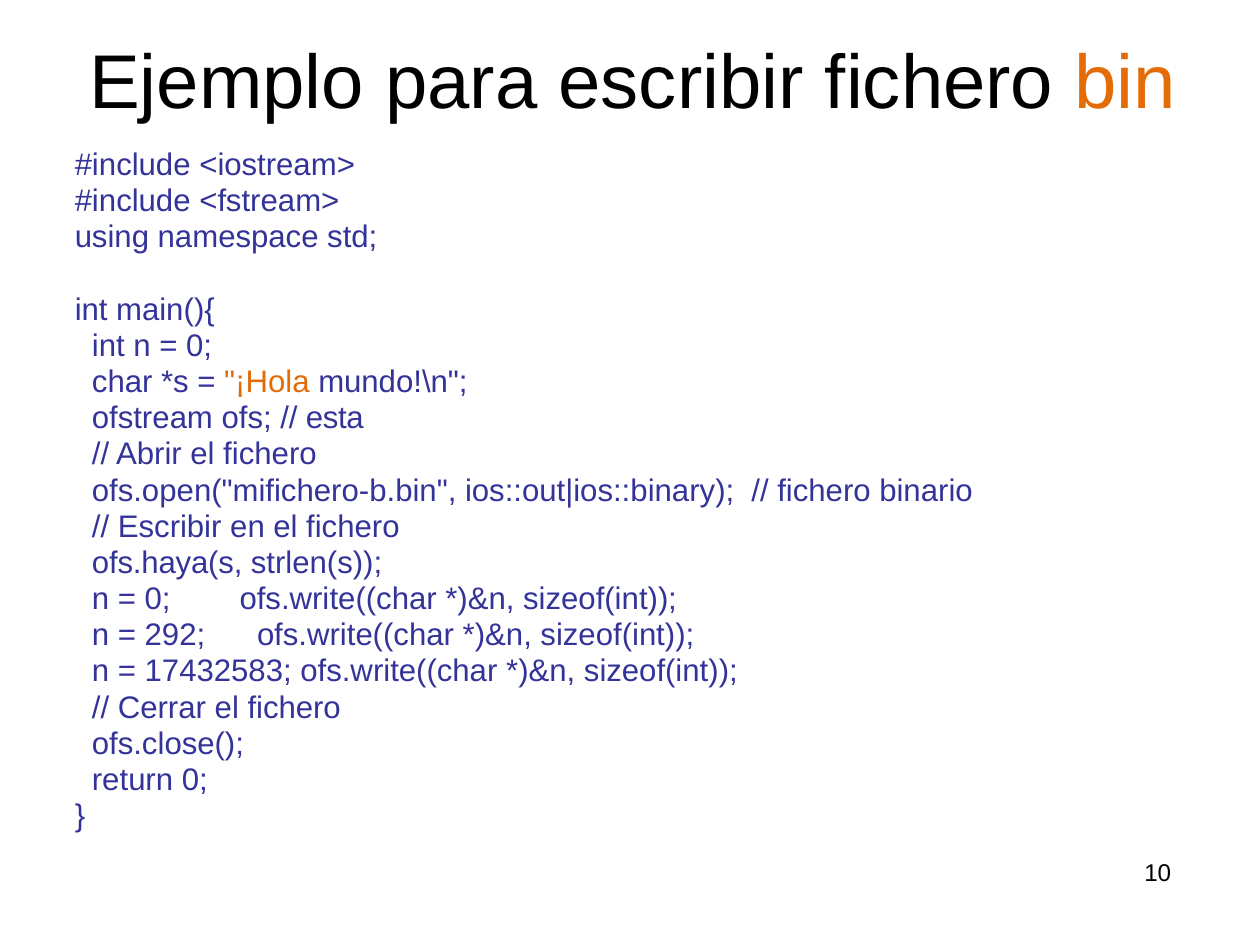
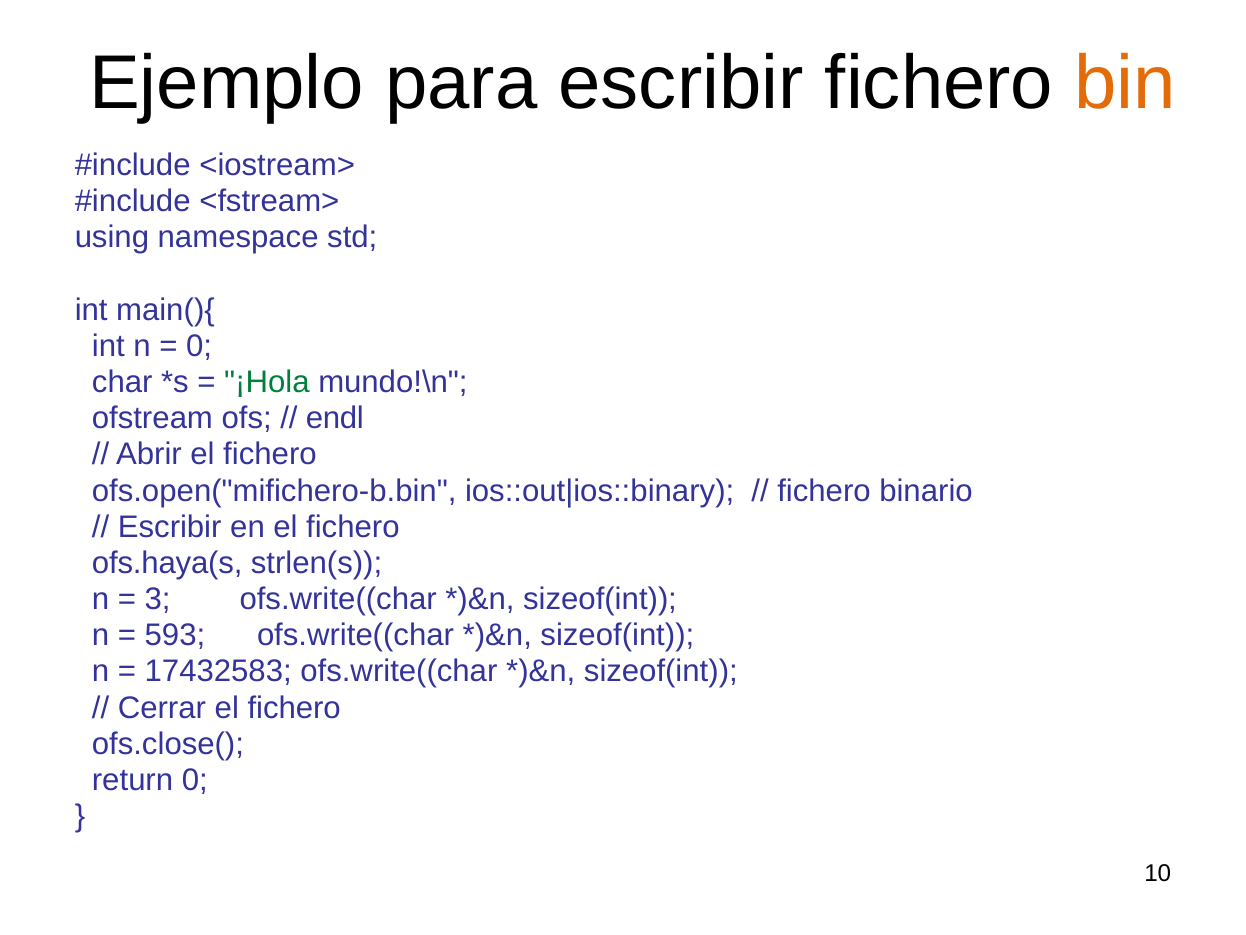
¡Hola colour: orange -> green
esta: esta -> endl
0 at (158, 599): 0 -> 3
292: 292 -> 593
